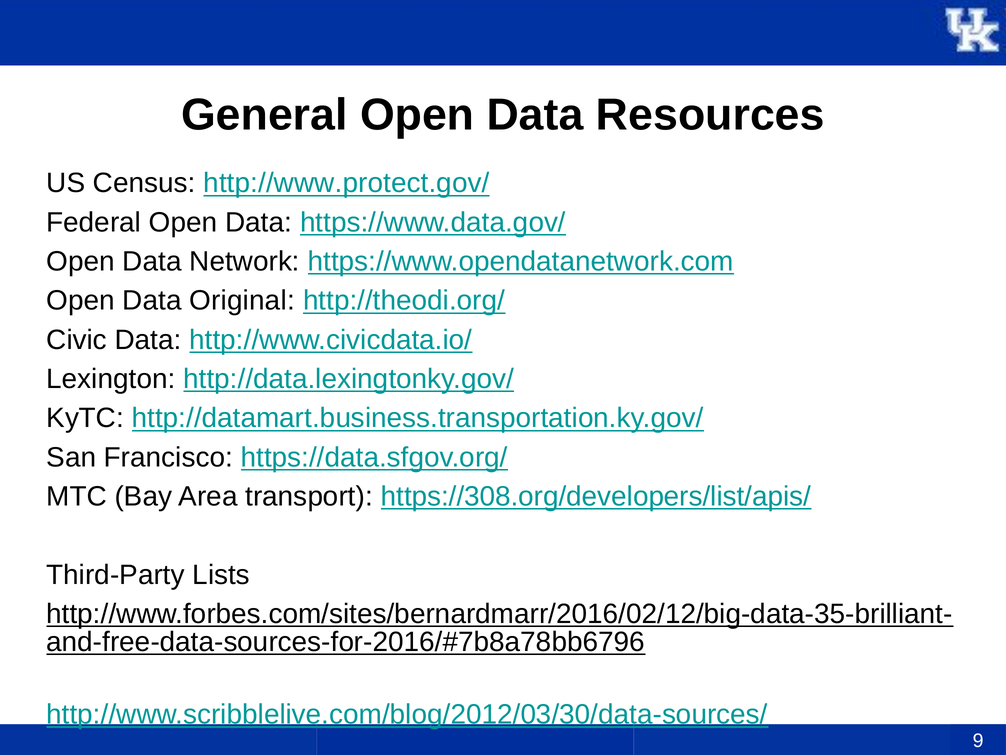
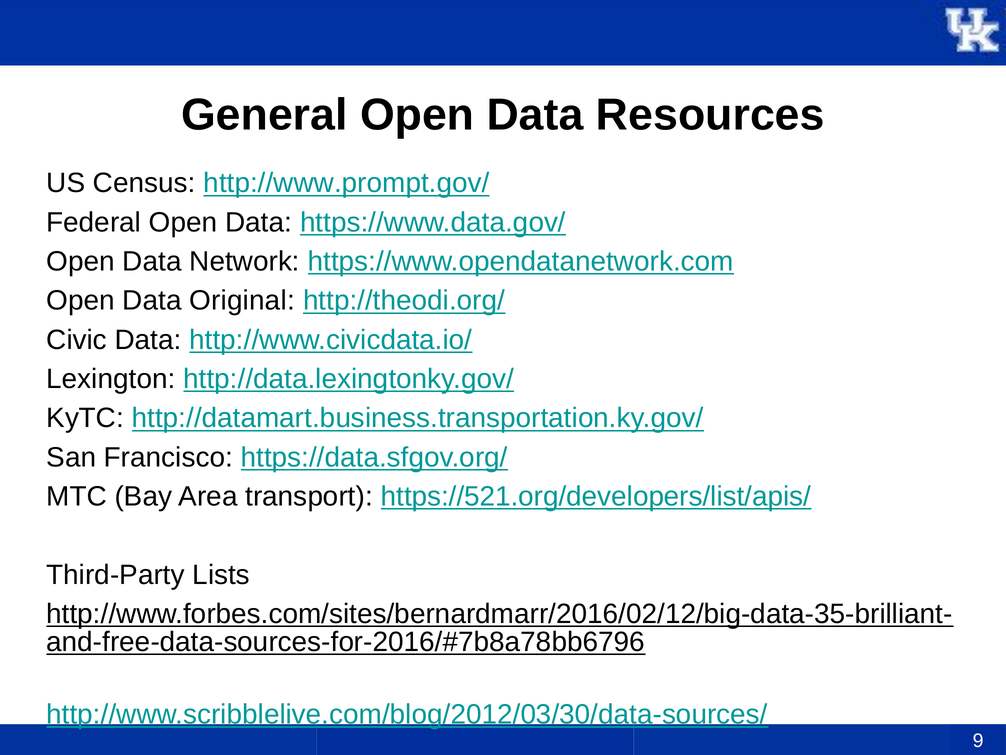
http://www.protect.gov/: http://www.protect.gov/ -> http://www.prompt.gov/
https://308.org/developers/list/apis/: https://308.org/developers/list/apis/ -> https://521.org/developers/list/apis/
